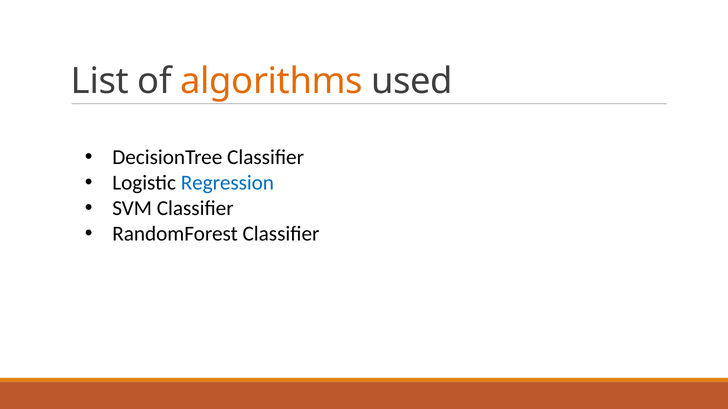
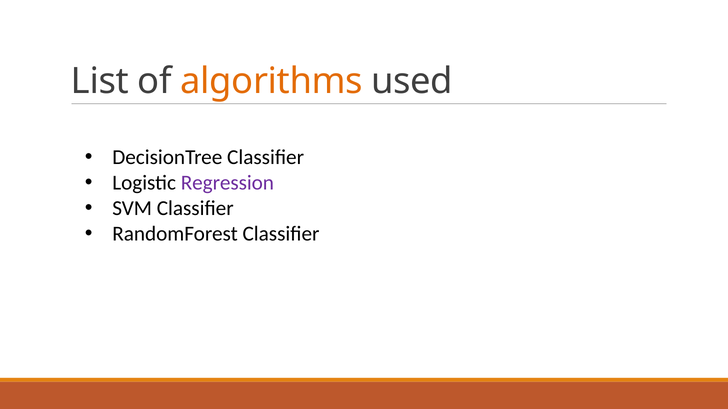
Regression colour: blue -> purple
